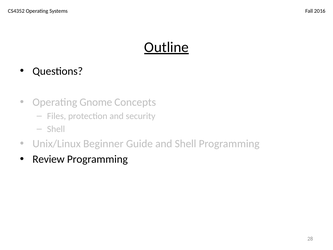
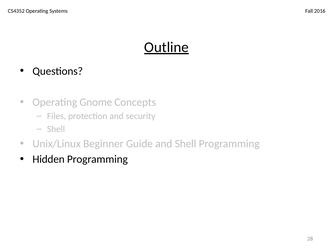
Review: Review -> Hidden
